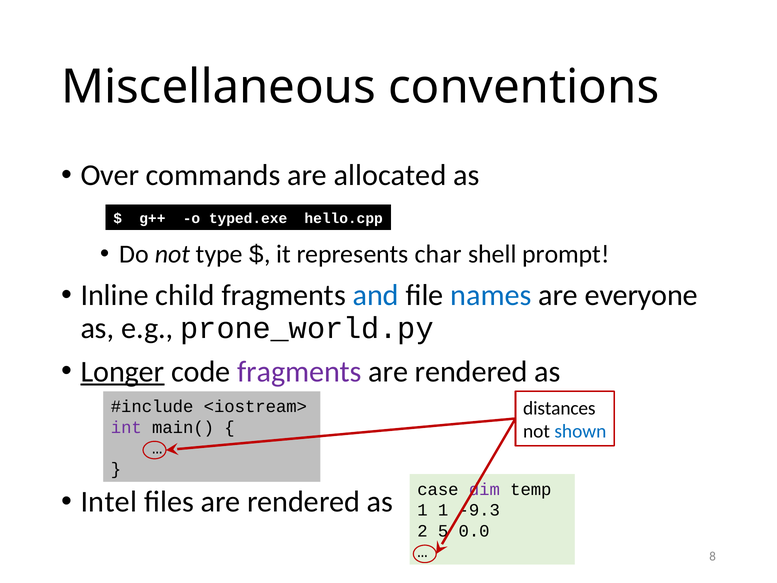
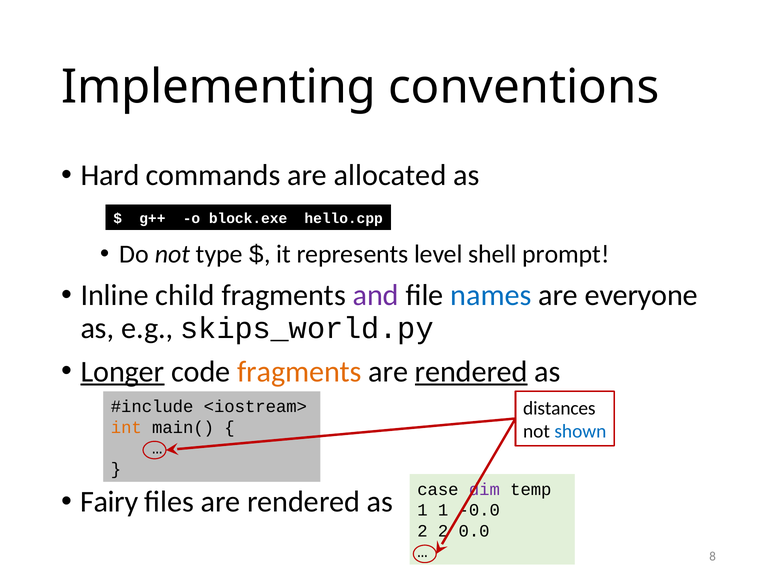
Miscellaneous: Miscellaneous -> Implementing
Over: Over -> Hard
typed.exe: typed.exe -> block.exe
char: char -> level
and colour: blue -> purple
prone_world.py: prone_world.py -> skips_world.py
fragments at (300, 371) colour: purple -> orange
rendered at (471, 371) underline: none -> present
int colour: purple -> orange
Intel: Intel -> Fairy
-9.3: -9.3 -> -0.0
2 5: 5 -> 2
